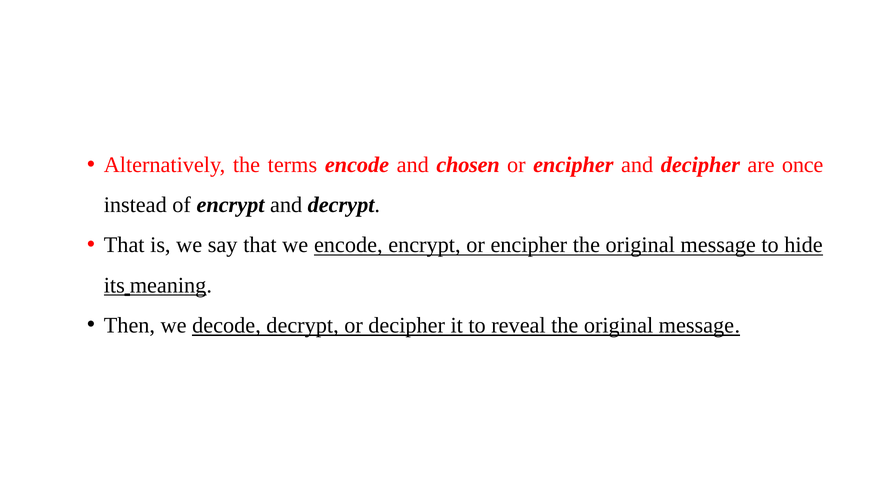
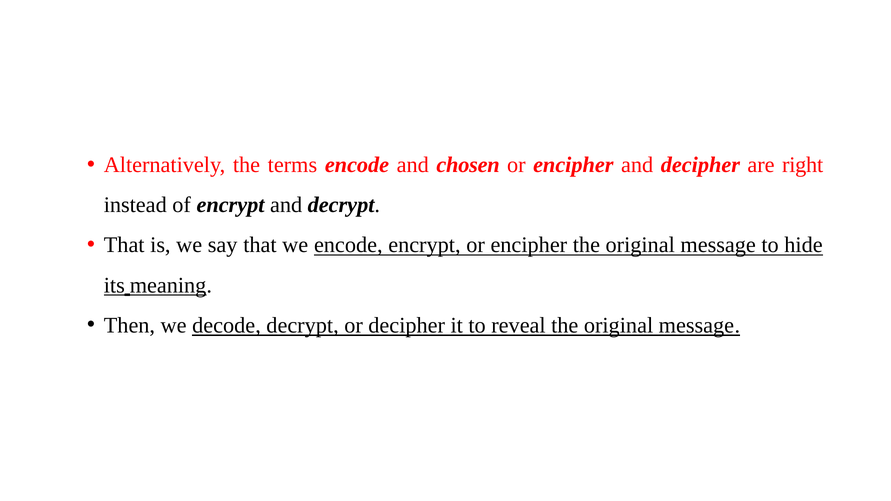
once: once -> right
